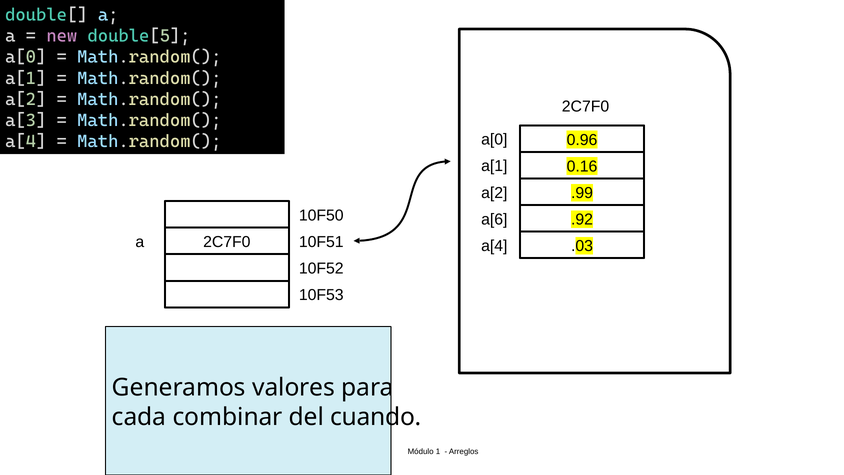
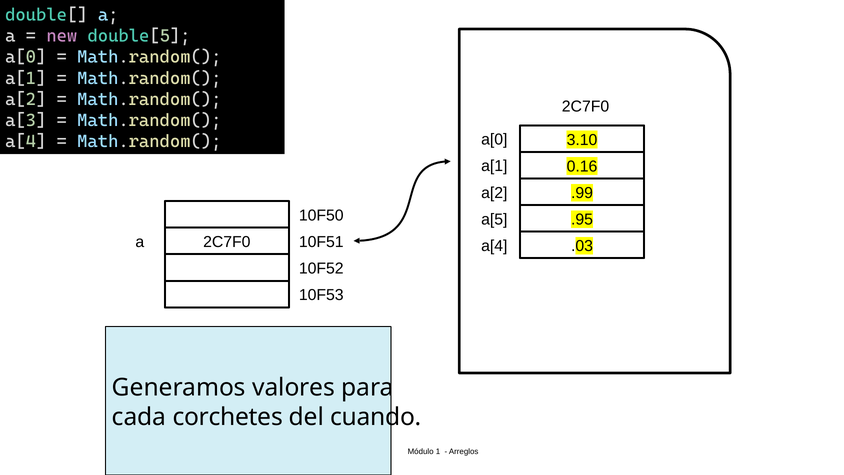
0.96: 0.96 -> 3.10
a[6: a[6 -> a[5
.92: .92 -> .95
combinar: combinar -> corchetes
